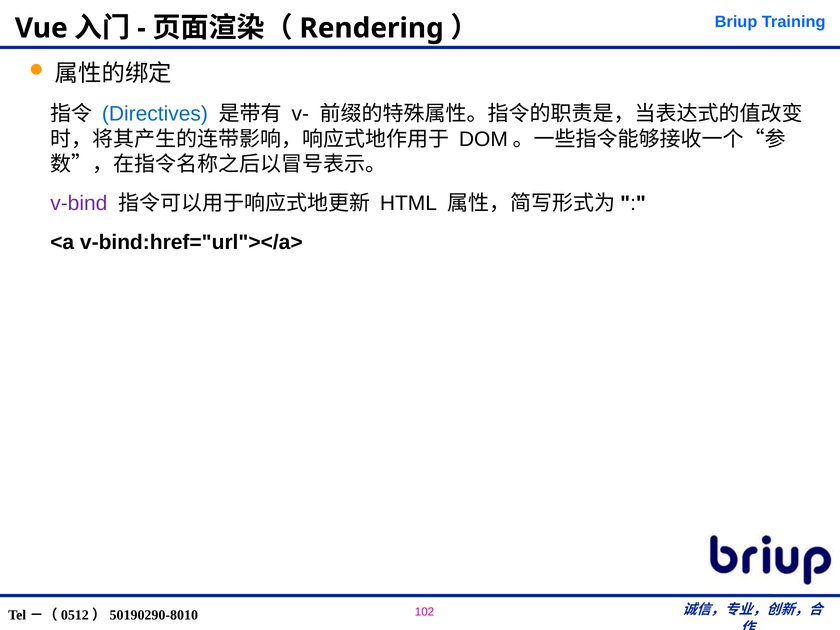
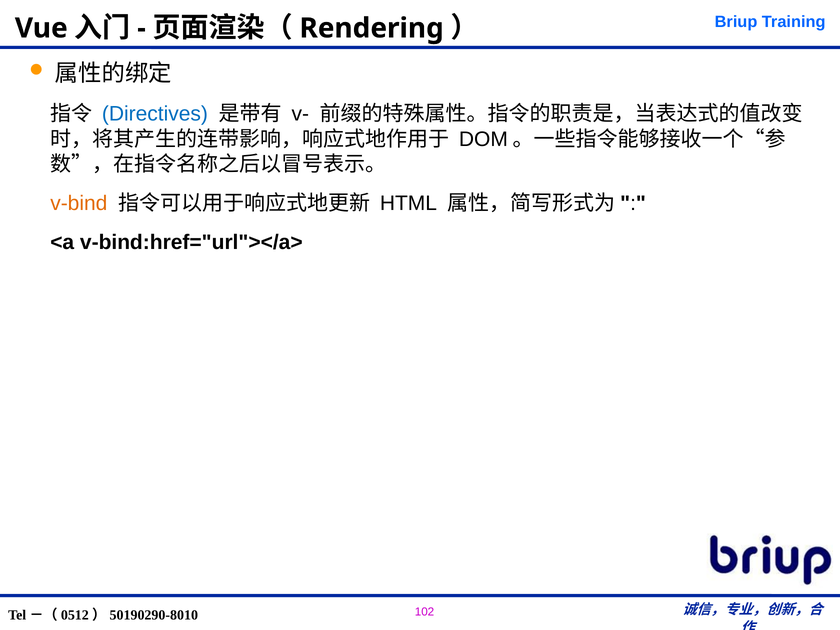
v-bind colour: purple -> orange
